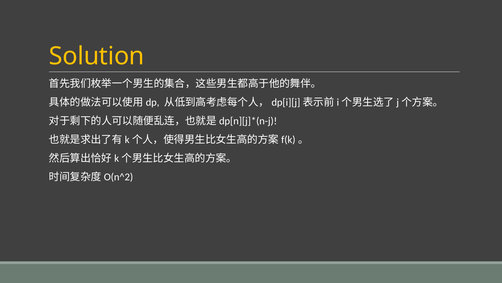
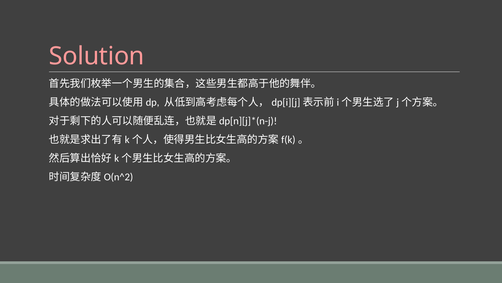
Solution colour: yellow -> pink
